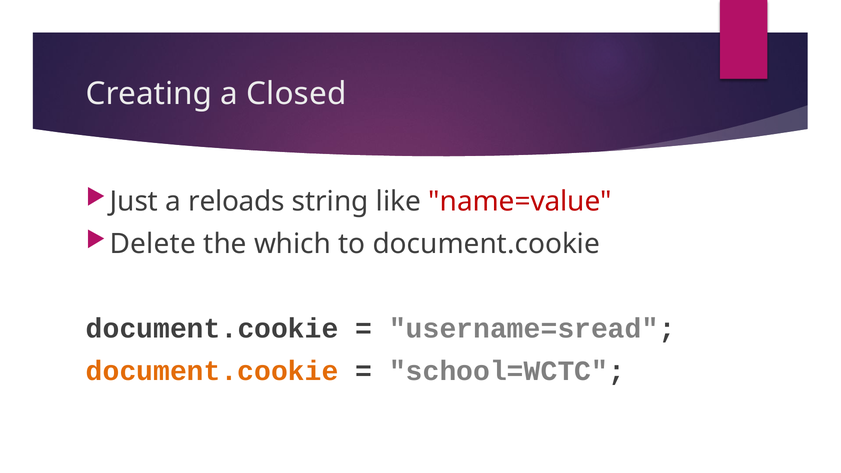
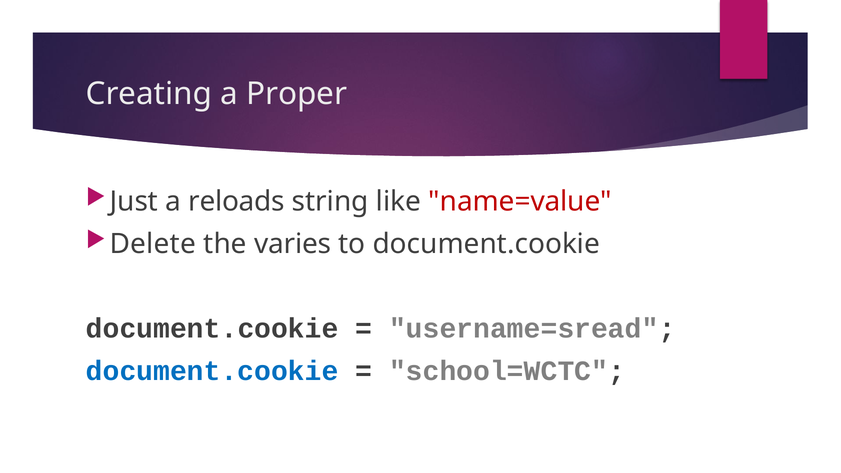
Closed: Closed -> Proper
which: which -> varies
document.cookie at (212, 371) colour: orange -> blue
